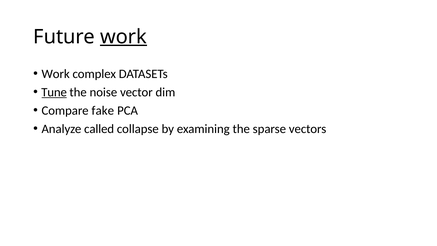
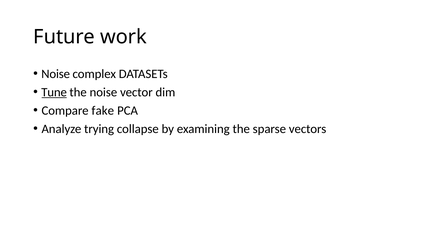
work at (123, 37) underline: present -> none
Work at (56, 74): Work -> Noise
called: called -> trying
